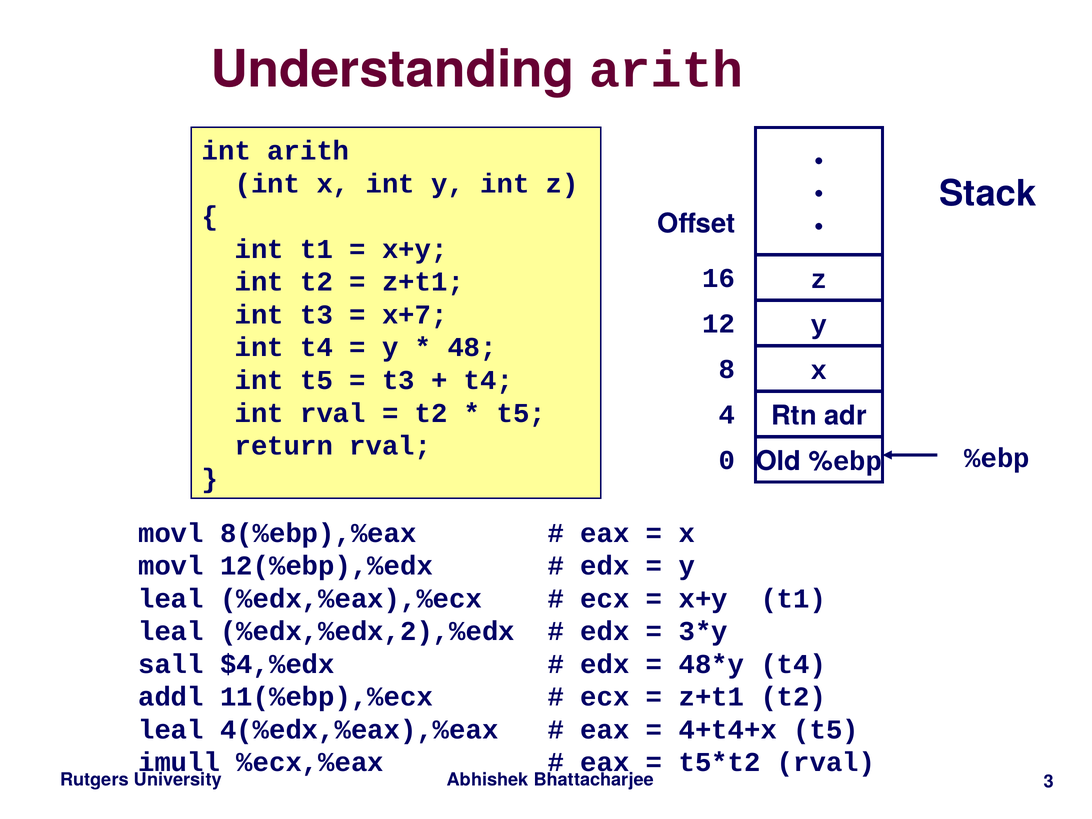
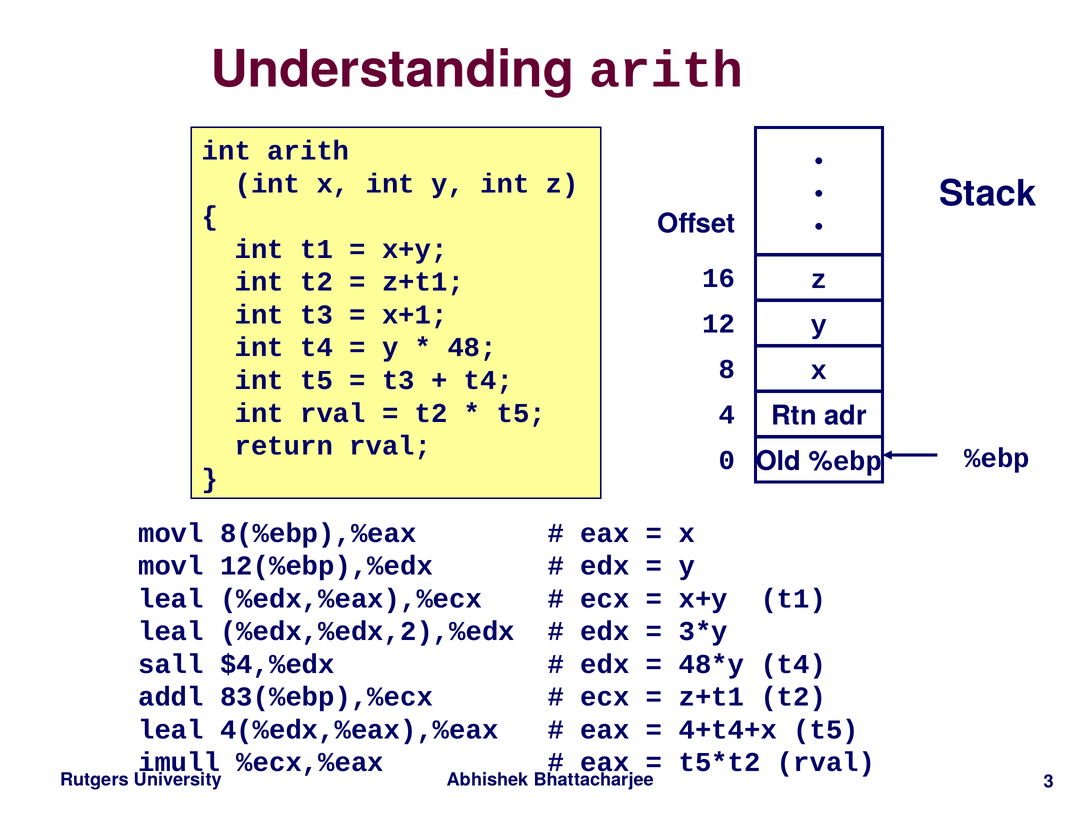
x+7: x+7 -> x+1
11(%ebp),%ecx: 11(%ebp),%ecx -> 83(%ebp),%ecx
